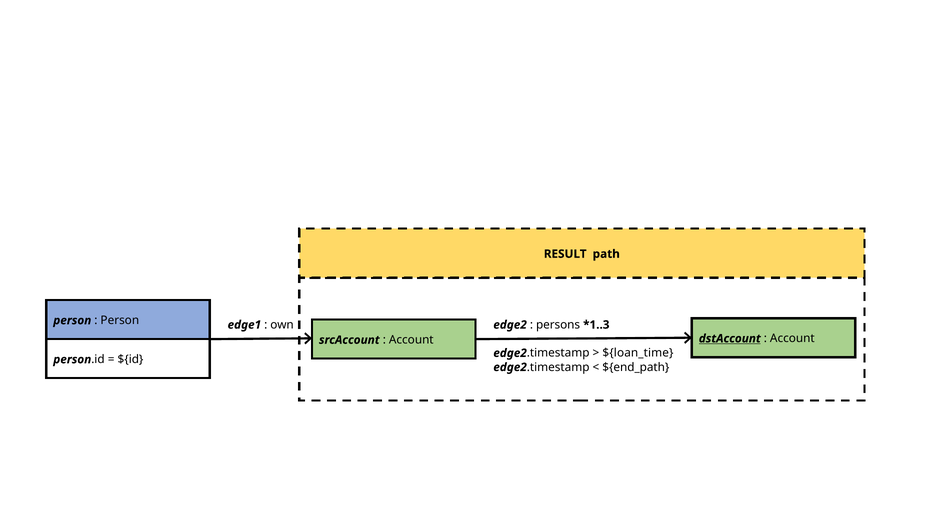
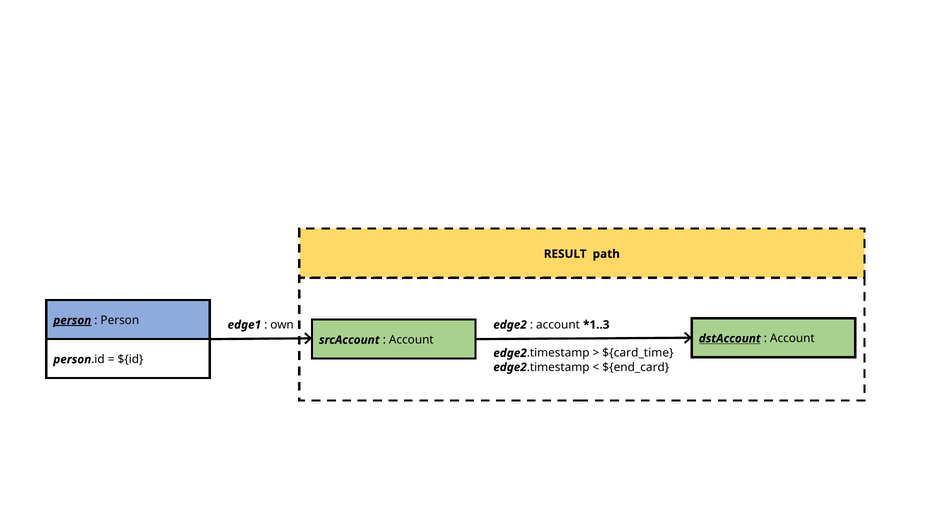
person at (72, 320) underline: none -> present
persons at (558, 325): persons -> account
${loan_time: ${loan_time -> ${card_time
${end_path: ${end_path -> ${end_card
